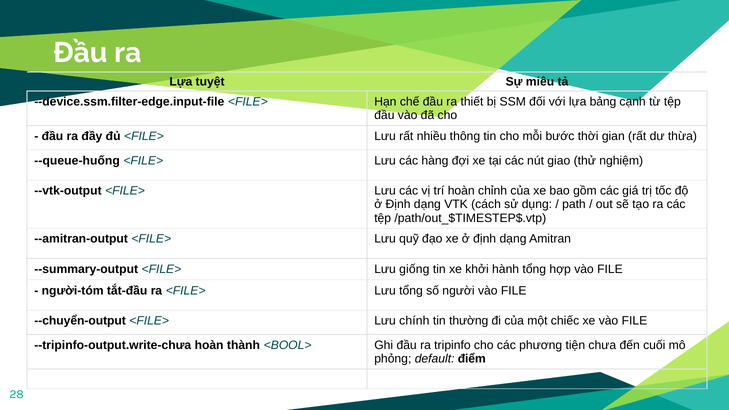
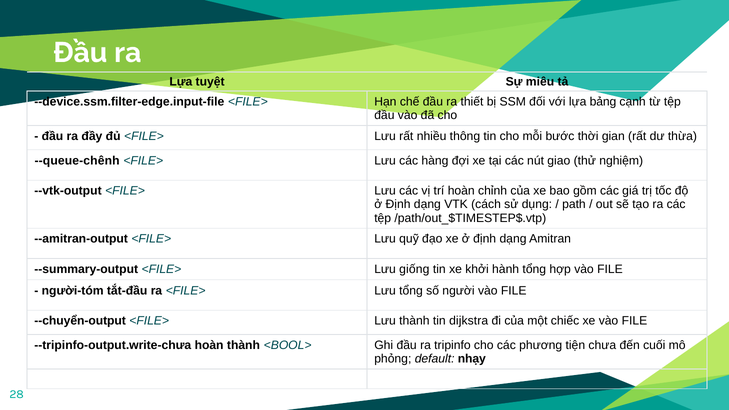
--queue-huống: --queue-huống -> --queue-chênh
Lưu chính: chính -> thành
thường: thường -> dijkstra
điểm: điểm -> nhạy
